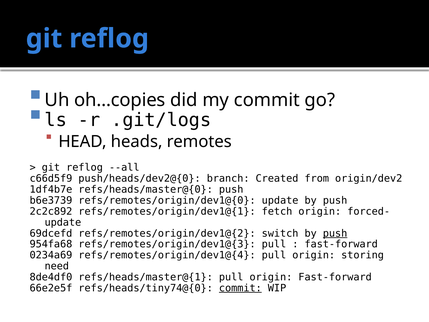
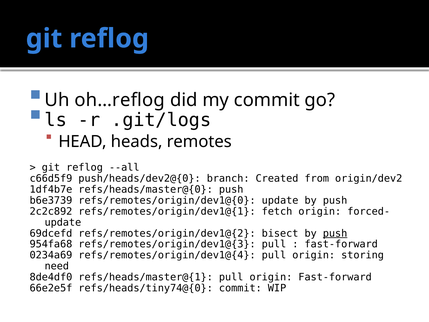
oh…copies: oh…copies -> oh…reflog
switch: switch -> bisect
commit at (240, 288) underline: present -> none
